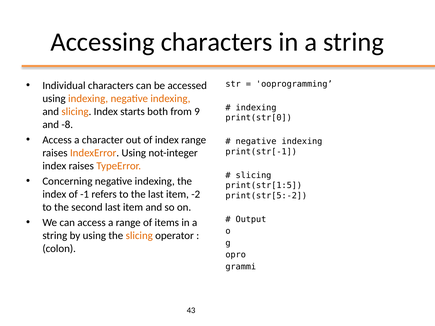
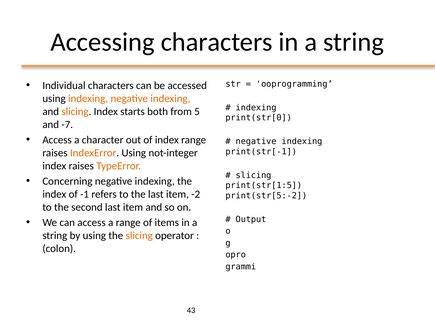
9: 9 -> 5
-8: -8 -> -7
